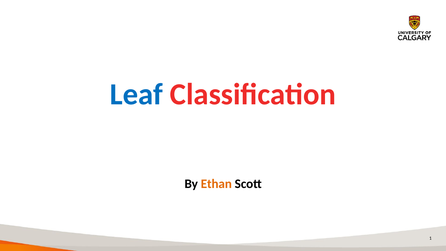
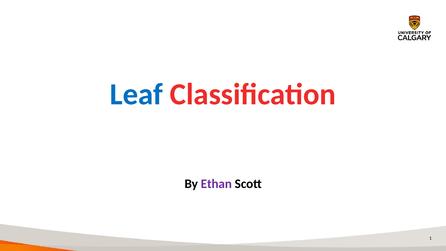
Ethan colour: orange -> purple
